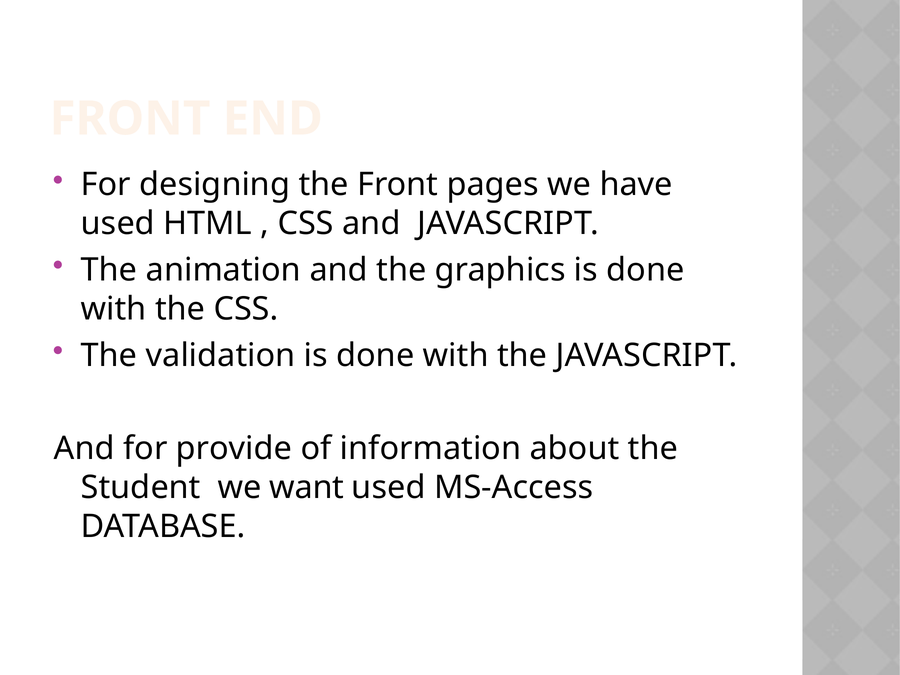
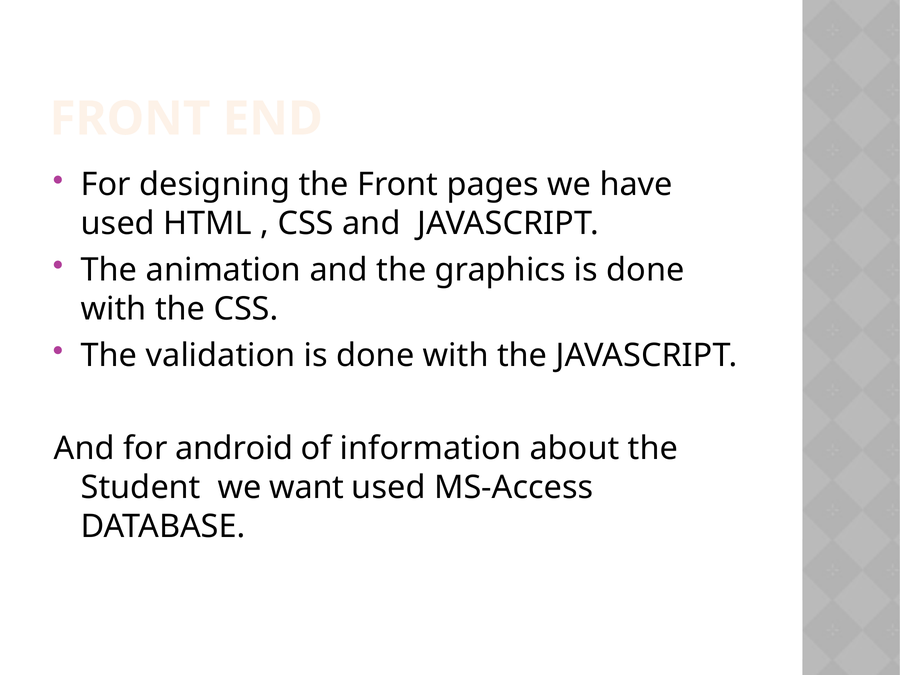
provide: provide -> android
